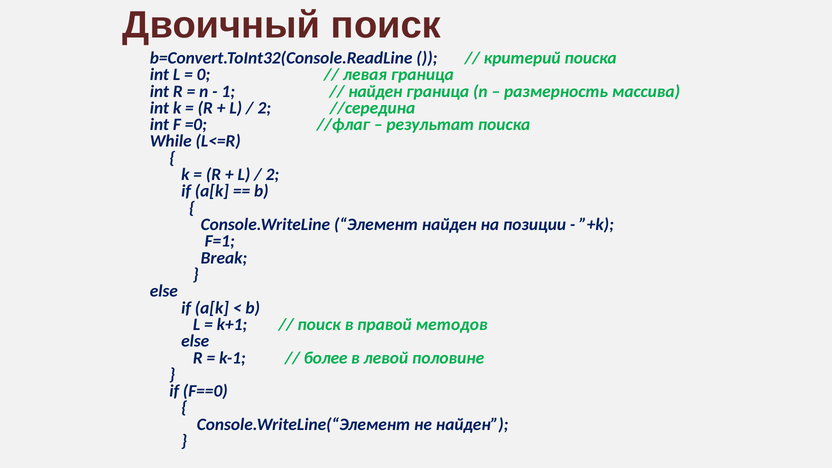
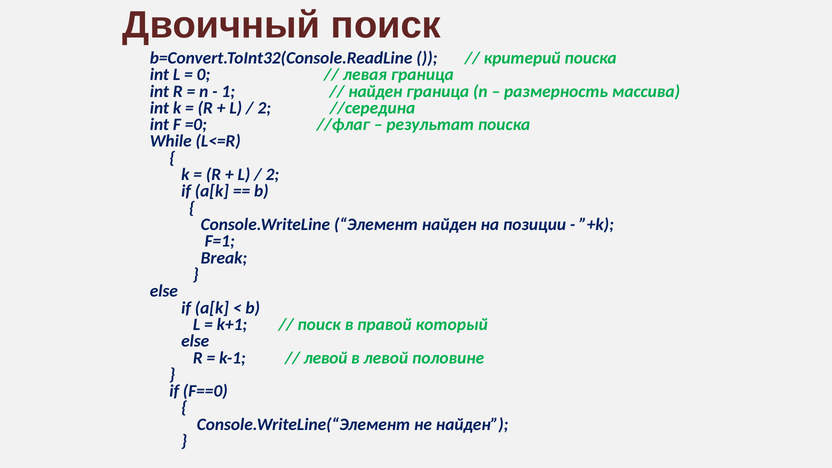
методов: методов -> который
более at (326, 358): более -> левой
